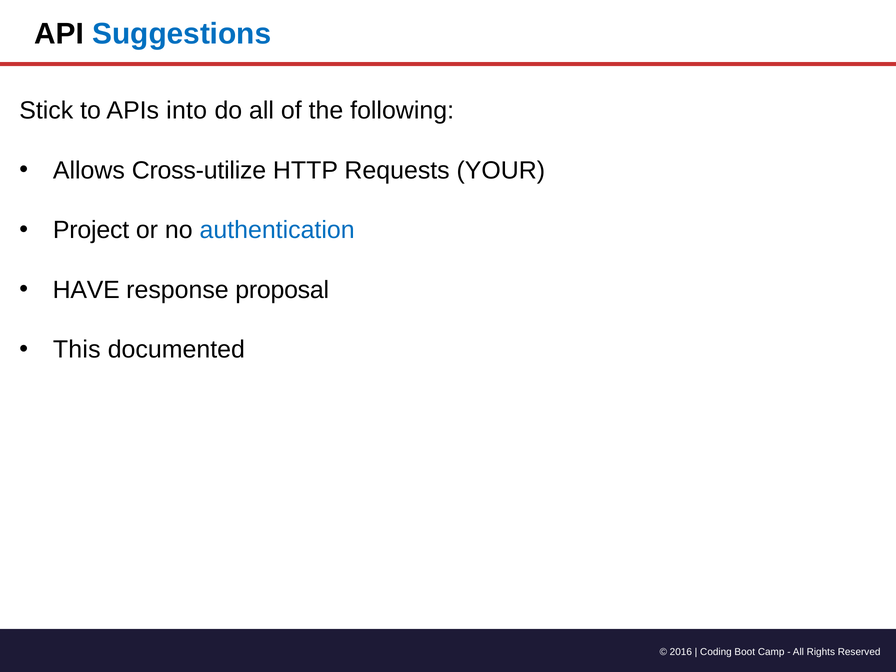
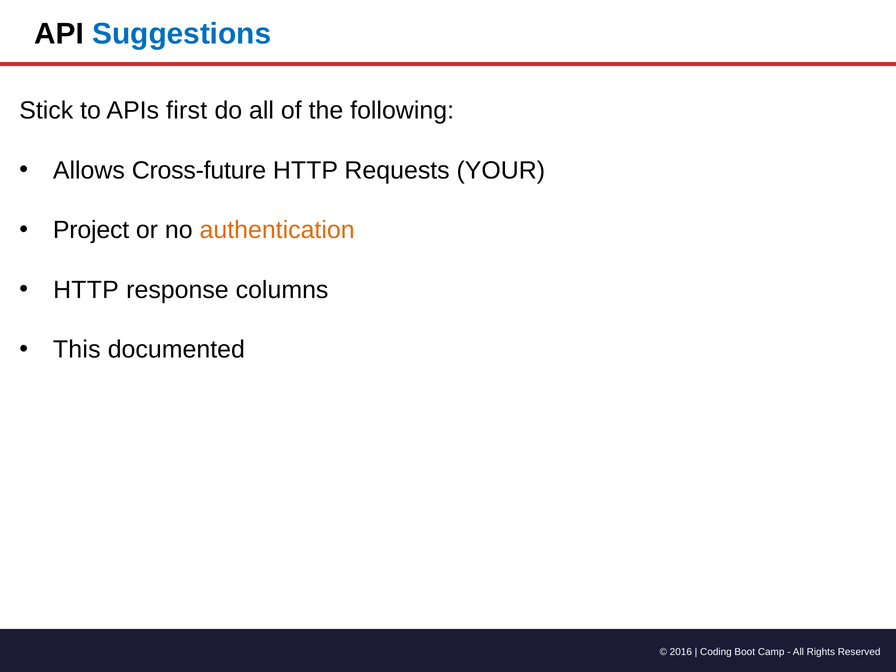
into: into -> first
Cross-utilize: Cross-utilize -> Cross-future
authentication colour: blue -> orange
HAVE at (86, 290): HAVE -> HTTP
proposal: proposal -> columns
